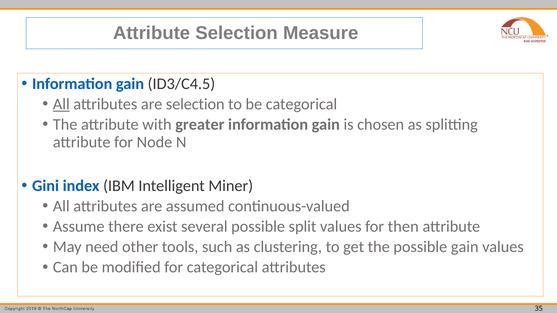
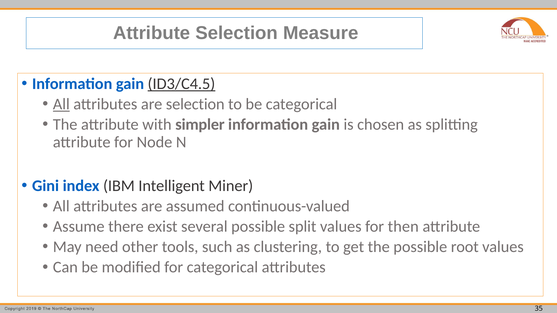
ID3/C4.5 underline: none -> present
greater: greater -> simpler
possible gain: gain -> root
